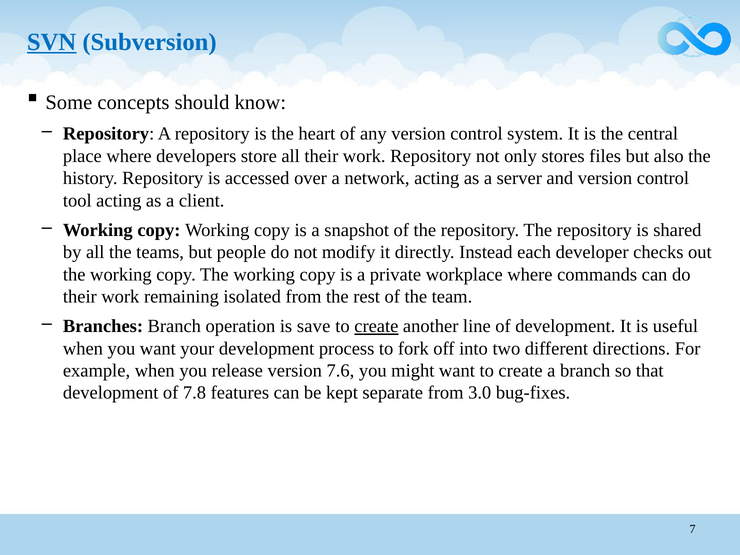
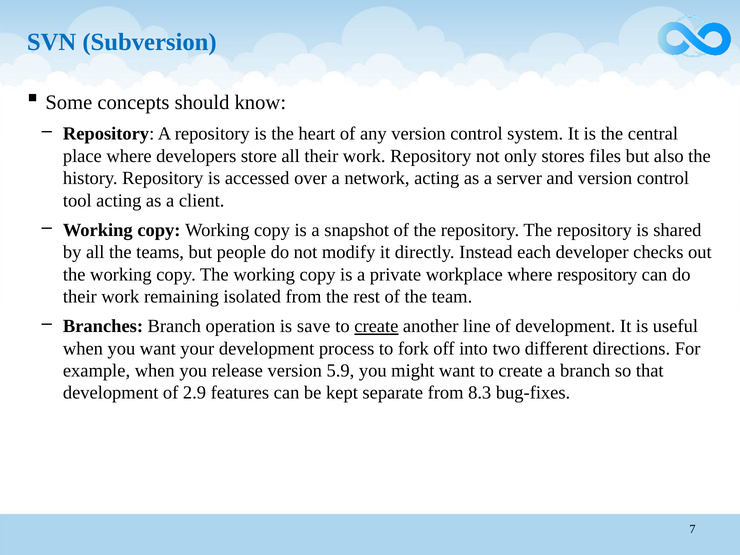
SVN underline: present -> none
commands: commands -> respository
7.6: 7.6 -> 5.9
7.8: 7.8 -> 2.9
3.0: 3.0 -> 8.3
